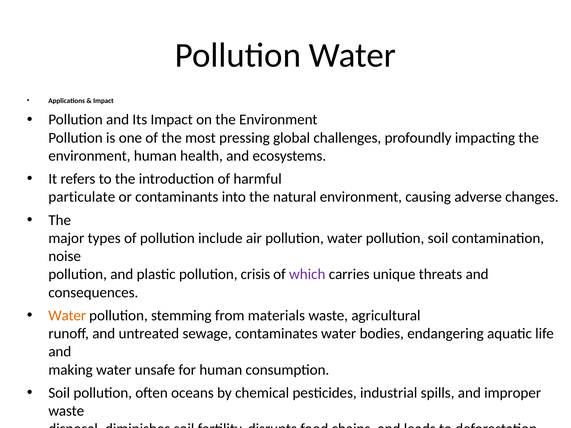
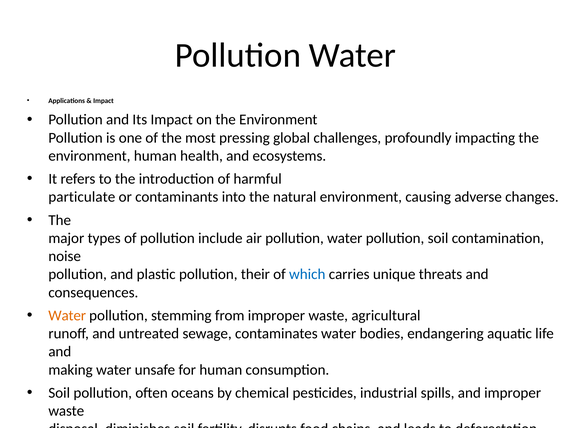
crisis: crisis -> their
which colour: purple -> blue
from materials: materials -> improper
